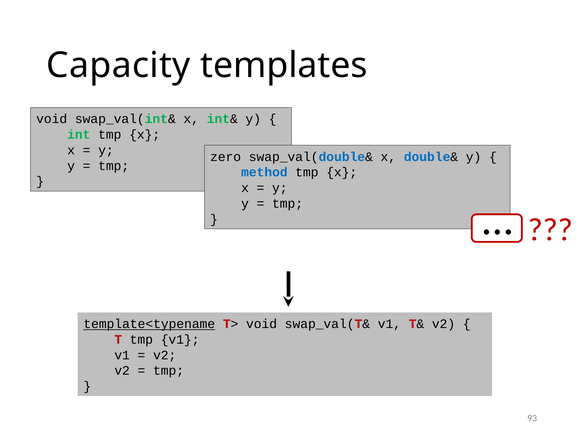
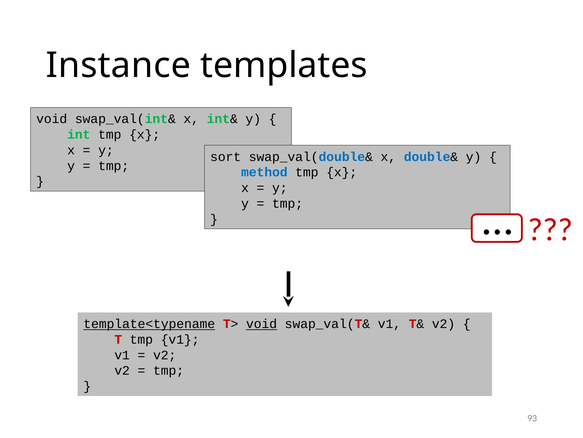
Capacity: Capacity -> Instance
zero: zero -> sort
void at (262, 323) underline: none -> present
